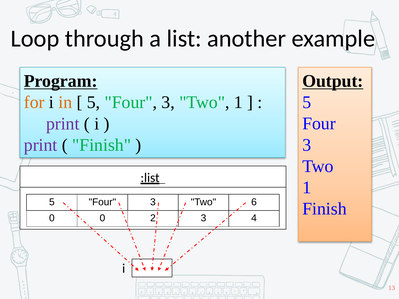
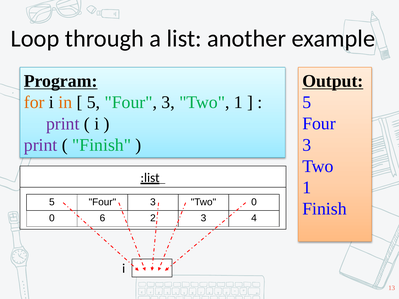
Two 6: 6 -> 0
0 0: 0 -> 6
